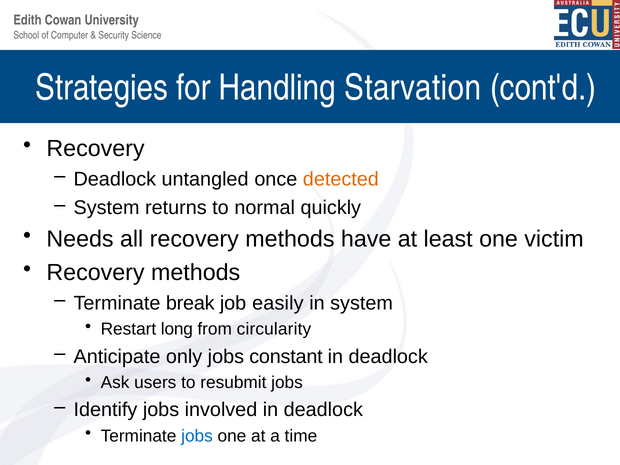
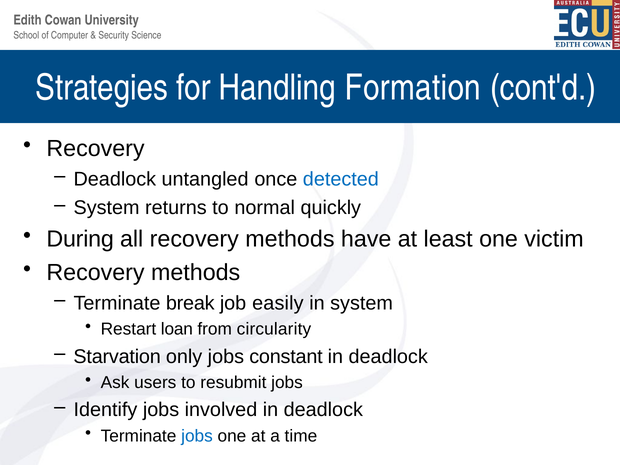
Starvation: Starvation -> Formation
detected colour: orange -> blue
Needs: Needs -> During
long: long -> loan
Anticipate: Anticipate -> Starvation
